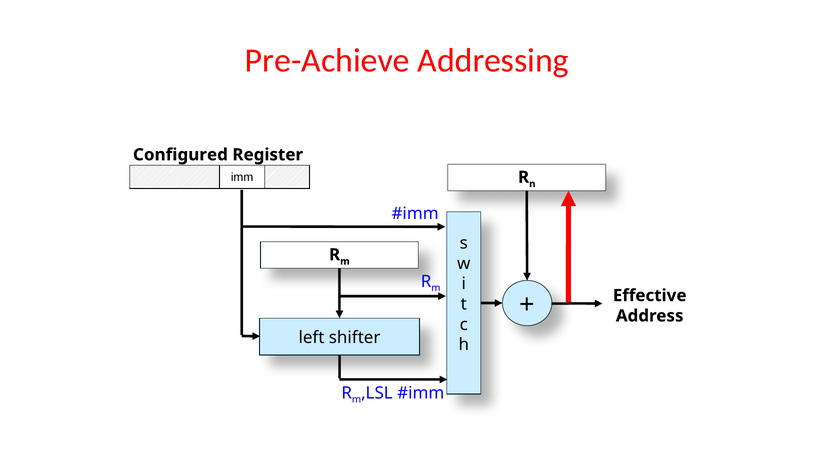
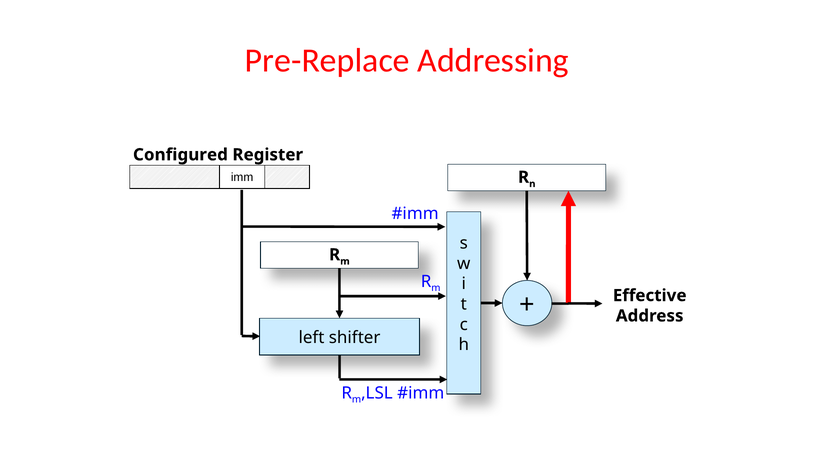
Pre-Achieve: Pre-Achieve -> Pre-Replace
